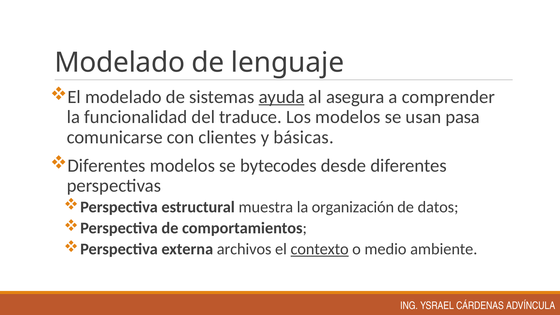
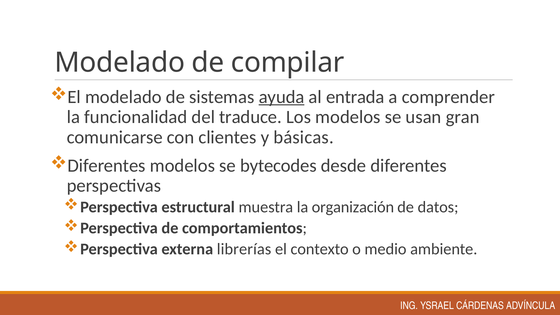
lenguaje: lenguaje -> compilar
asegura: asegura -> entrada
pasa: pasa -> gran
archivos: archivos -> librerías
contexto underline: present -> none
